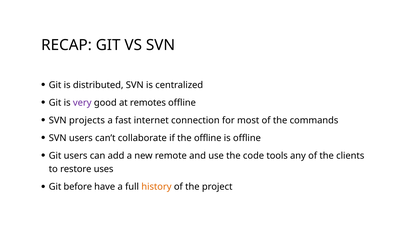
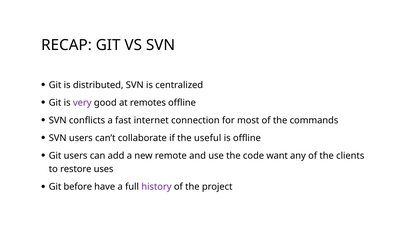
projects: projects -> conflicts
the offline: offline -> useful
tools: tools -> want
history colour: orange -> purple
